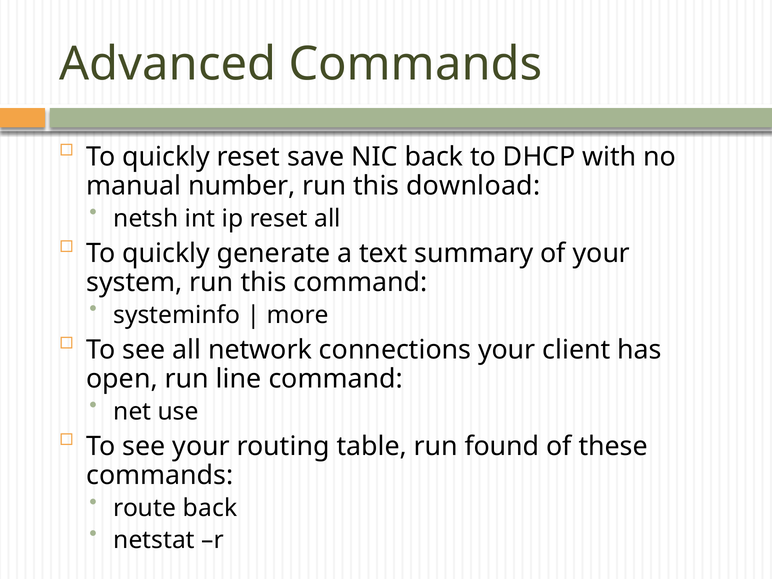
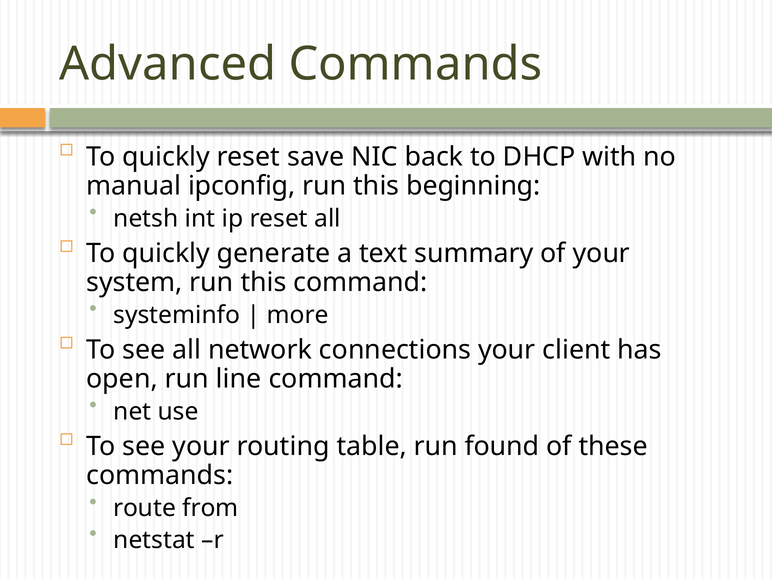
number: number -> ipconfig
download: download -> beginning
route back: back -> from
